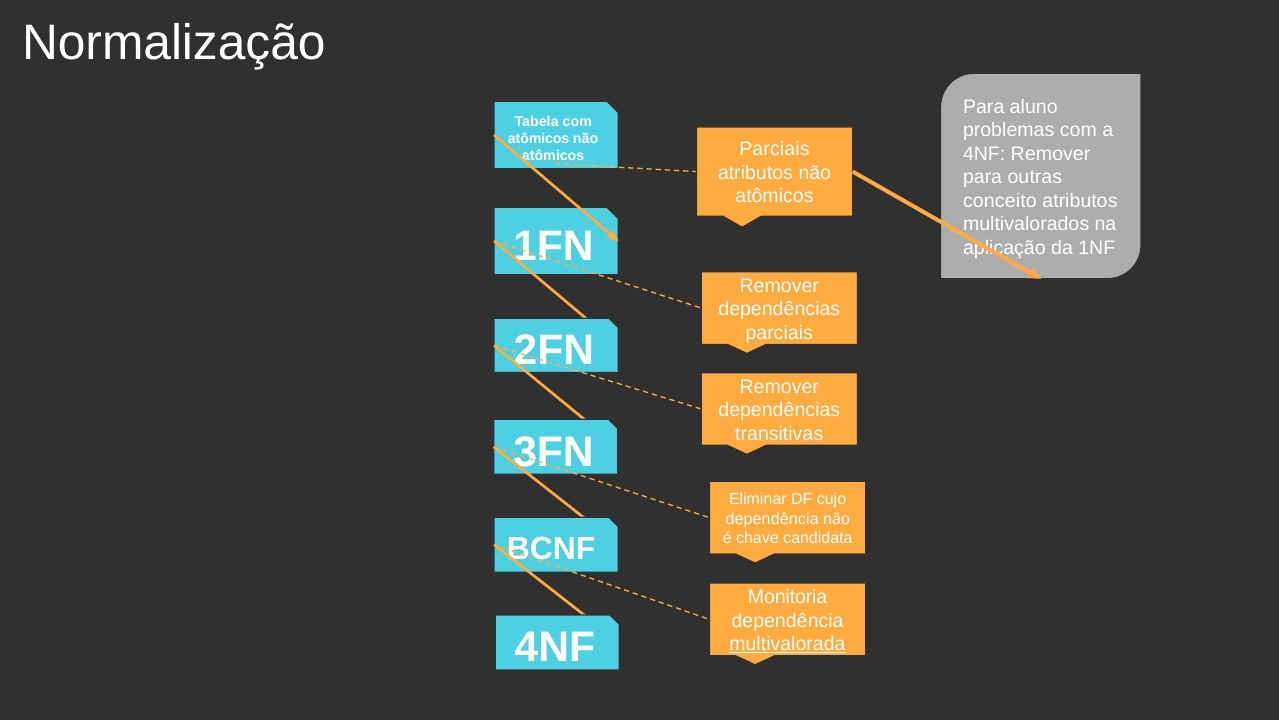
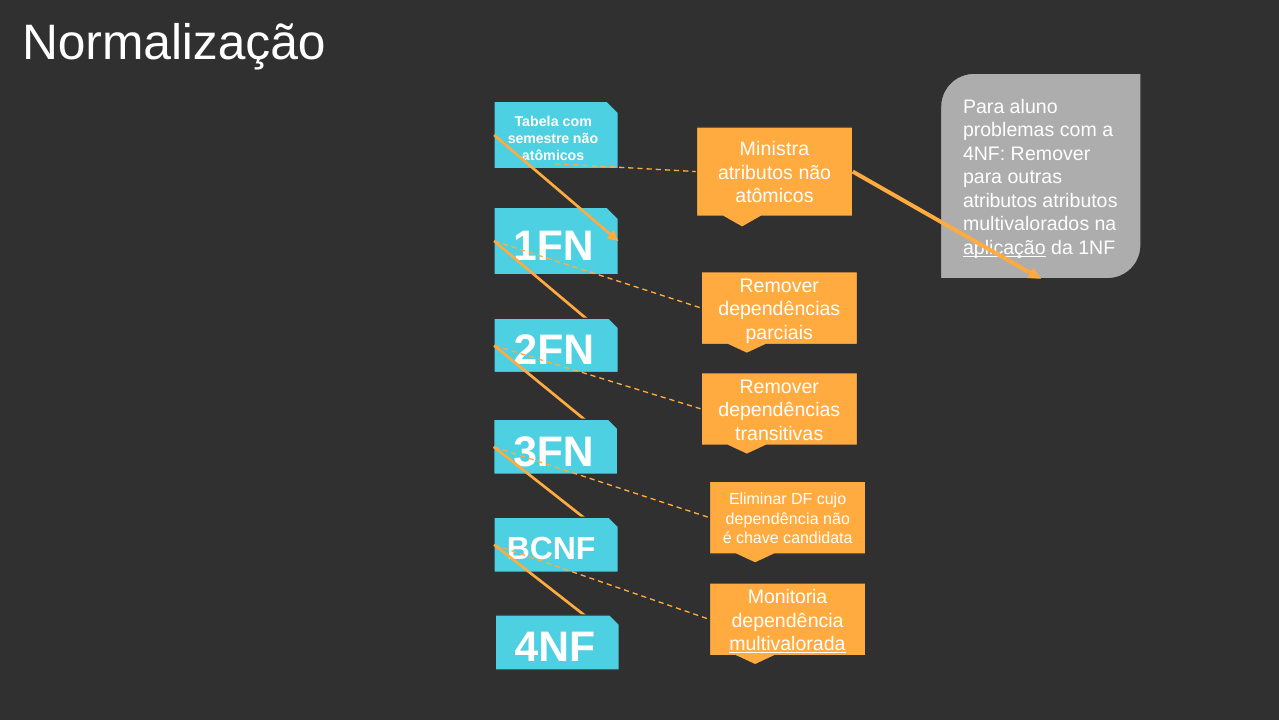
atômicos at (539, 139): atômicos -> semestre
atômicos Parciais: Parciais -> Ministra
conceito at (1000, 201): conceito -> atributos
aplicação underline: none -> present
